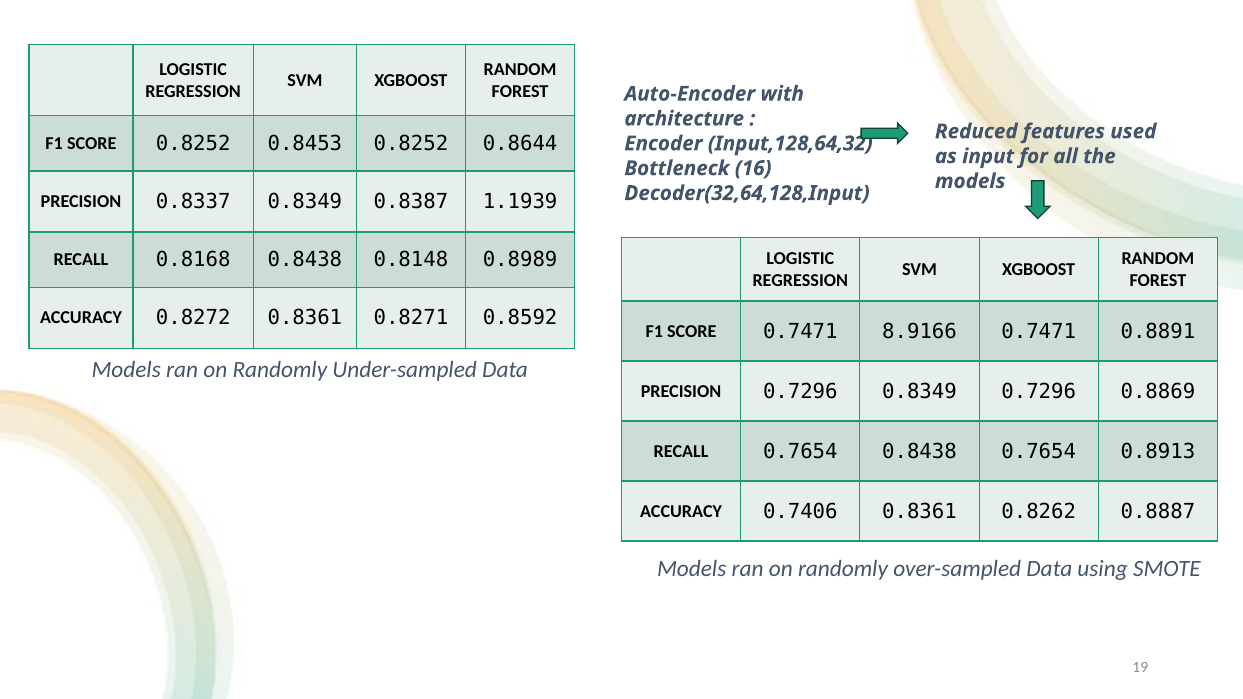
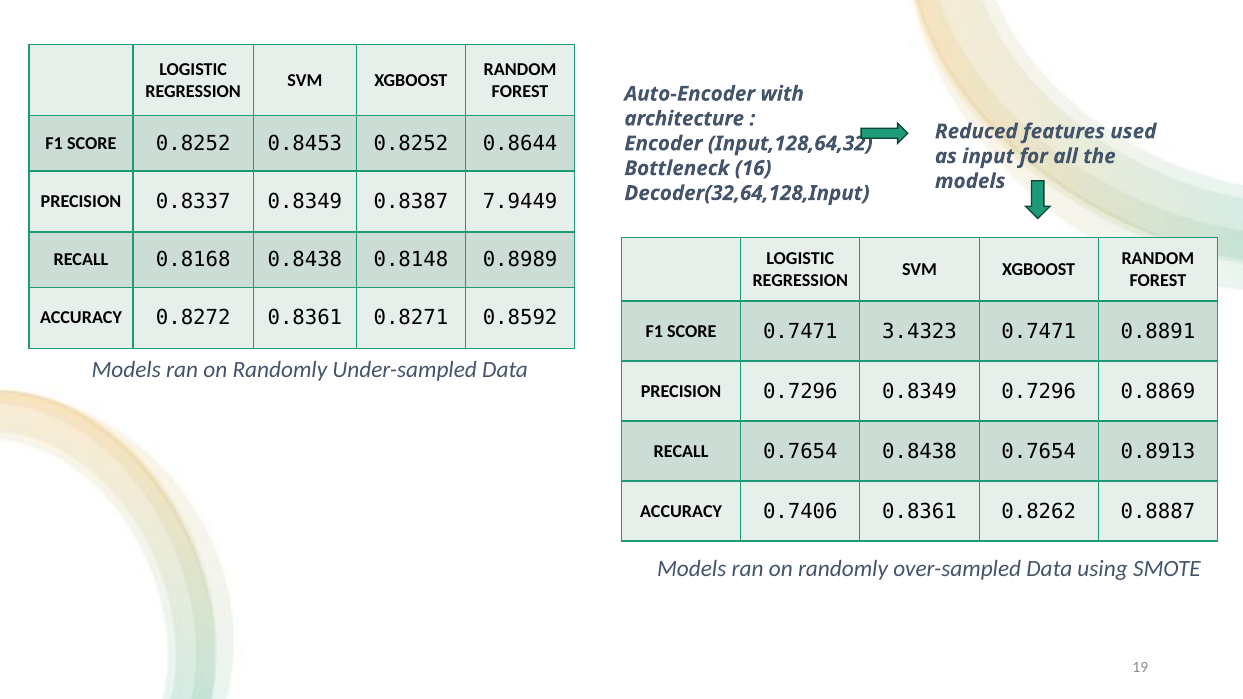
1.1939: 1.1939 -> 7.9449
8.9166: 8.9166 -> 3.4323
